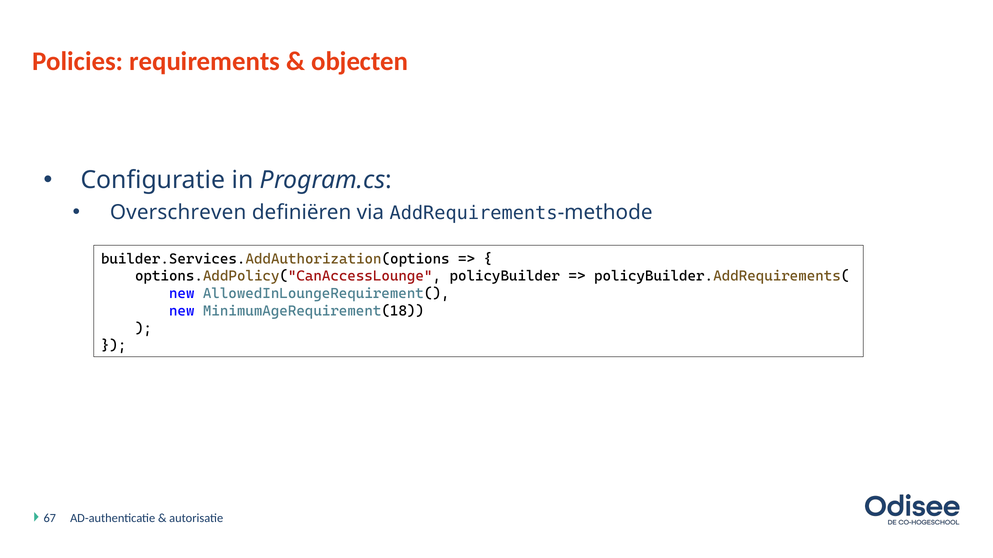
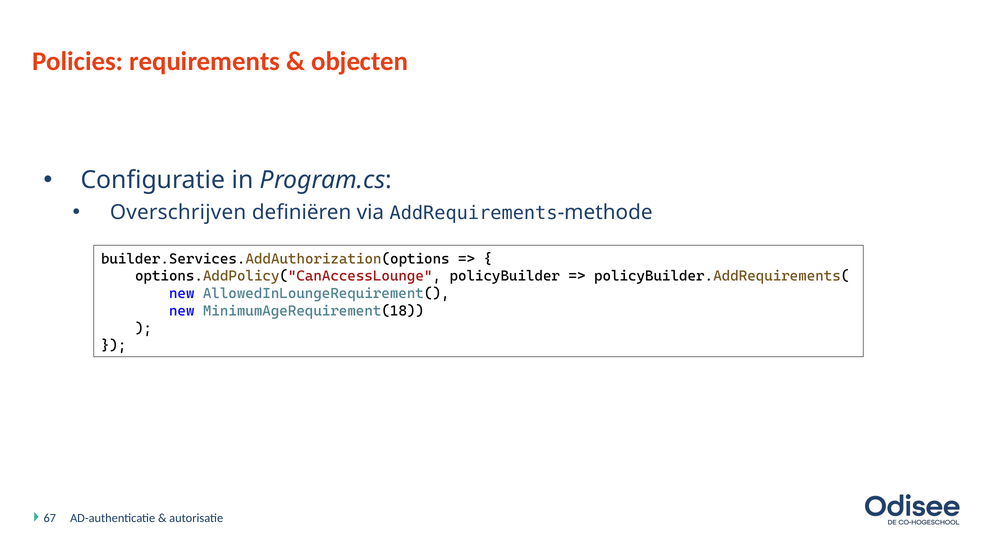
Overschreven: Overschreven -> Overschrijven
